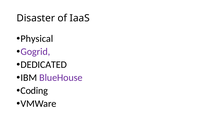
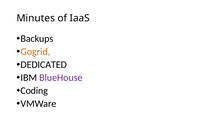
Disaster: Disaster -> Minutes
Physical: Physical -> Backups
Gogrid colour: purple -> orange
